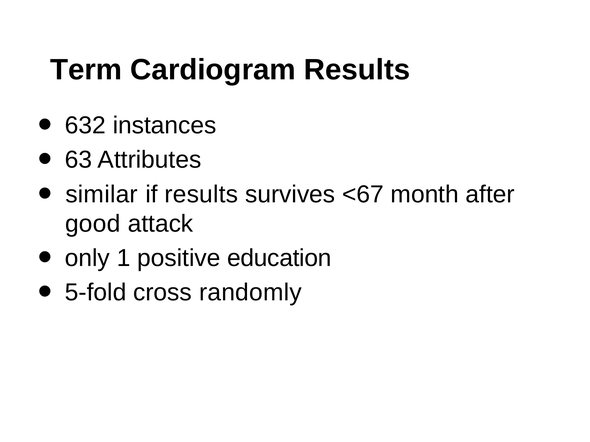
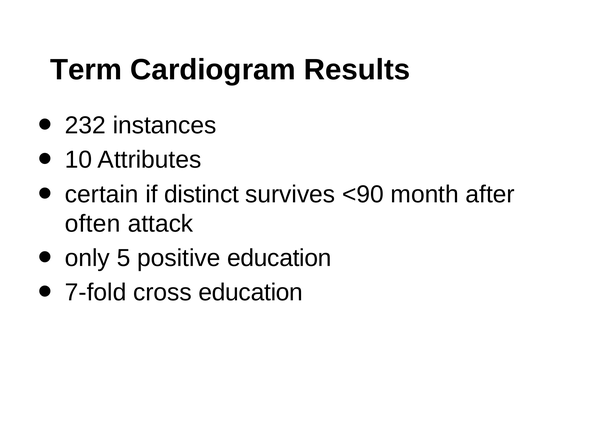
632: 632 -> 232
63: 63 -> 10
similar: similar -> certain
if results: results -> distinct
<67: <67 -> <90
good: good -> often
1: 1 -> 5
5-fold: 5-fold -> 7-fold
cross randomly: randomly -> education
